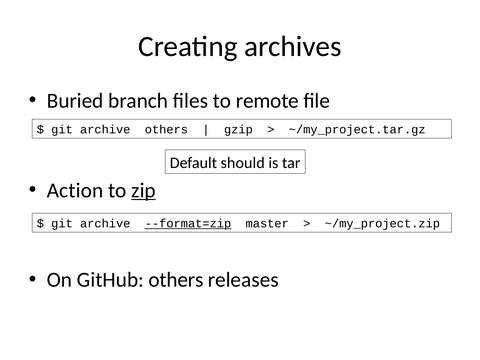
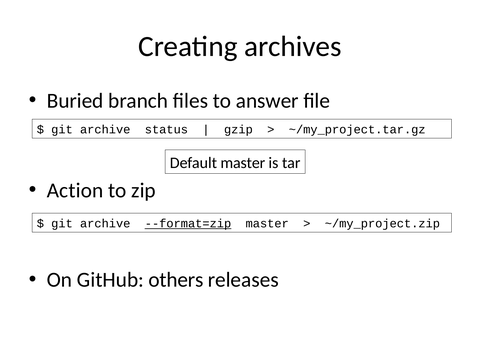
remote: remote -> answer
archive others: others -> status
Default should: should -> master
zip underline: present -> none
